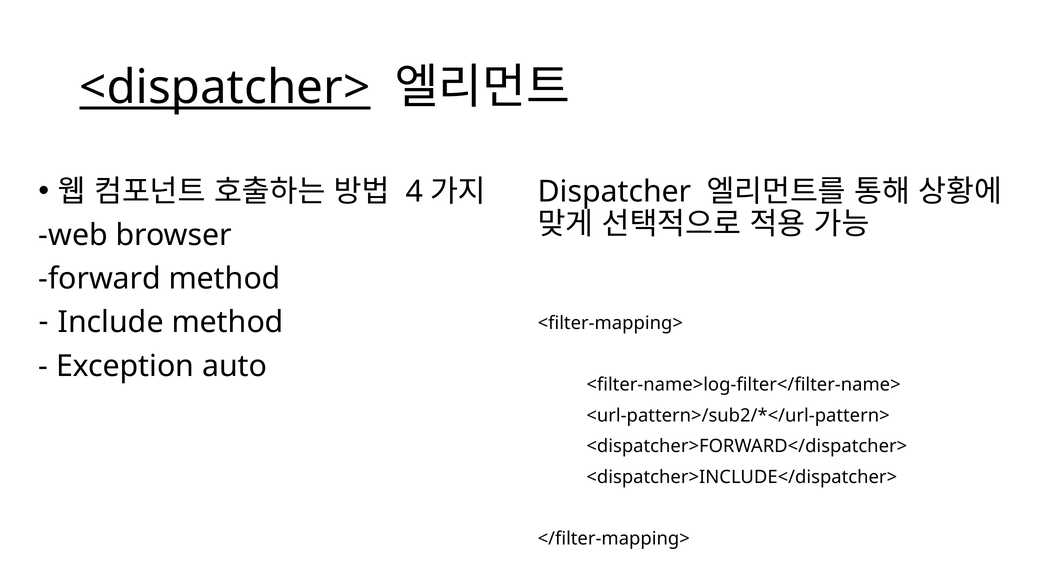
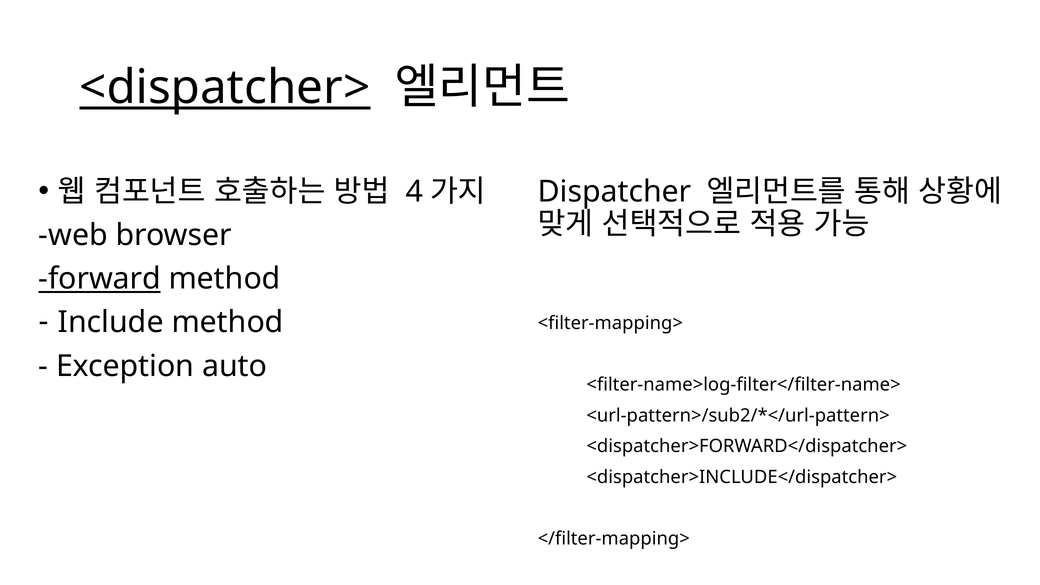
forward underline: none -> present
